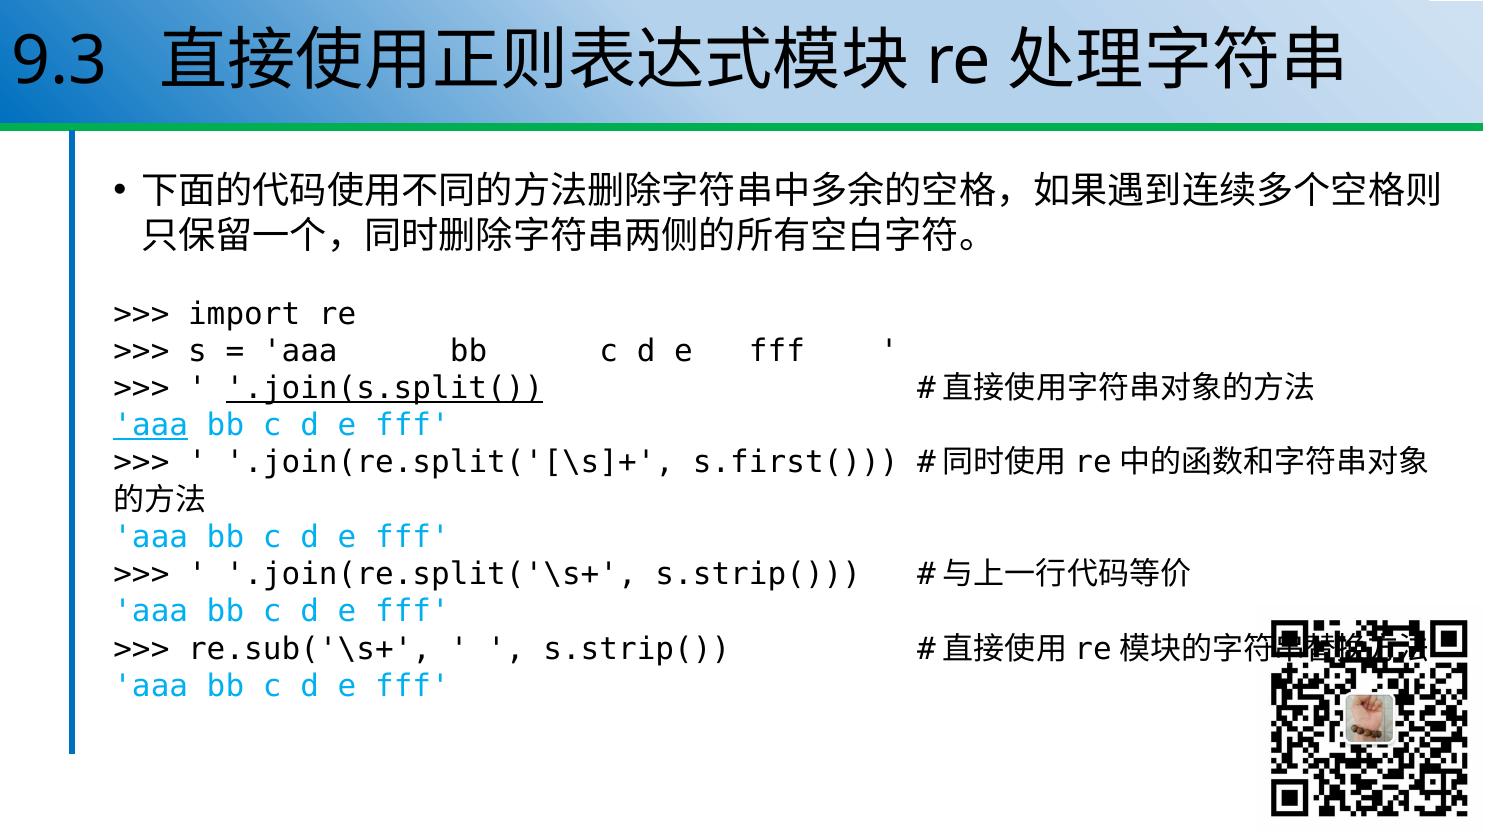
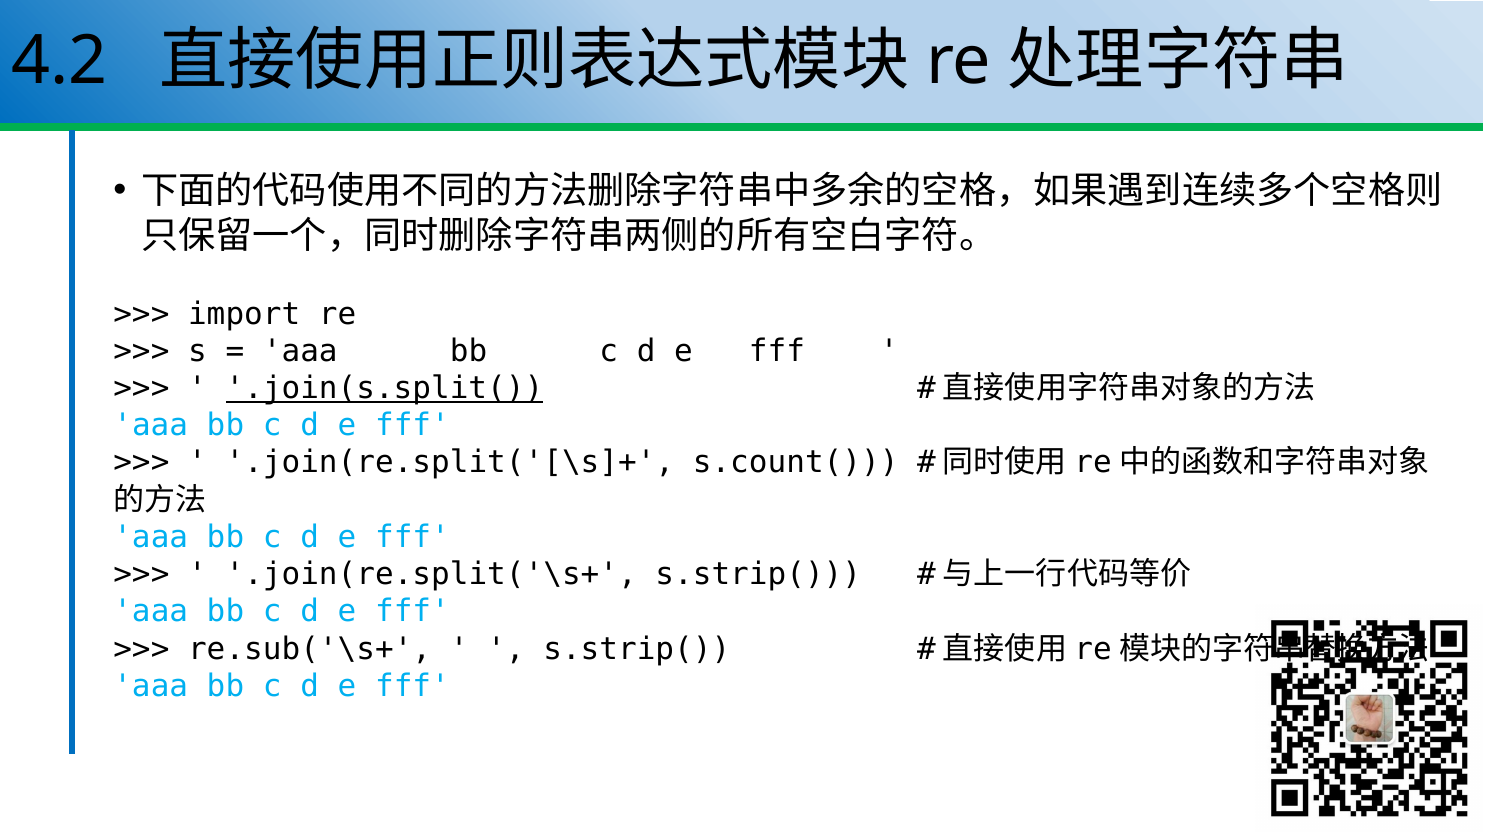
9.3: 9.3 -> 4.2
aaa at (151, 426) underline: present -> none
s.first(: s.first( -> s.count(
